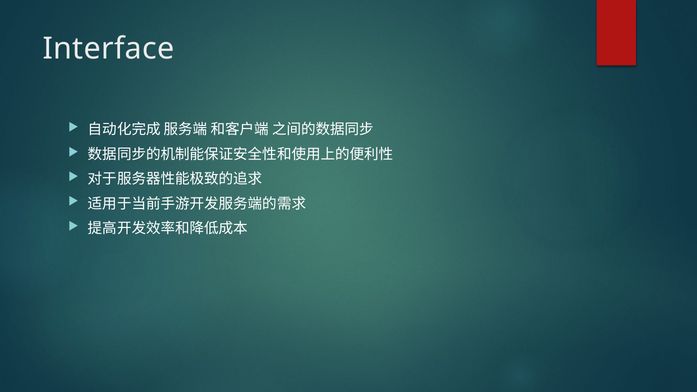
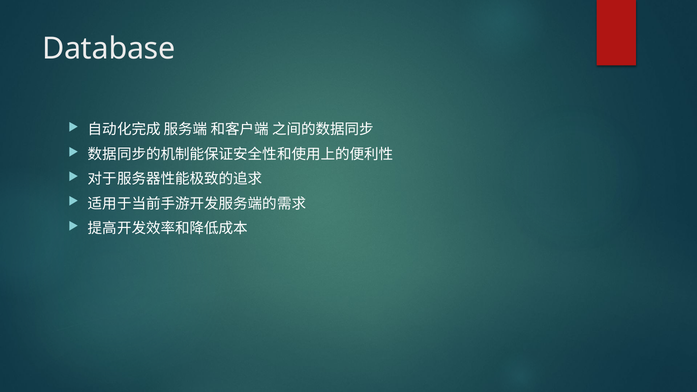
Interface: Interface -> Database
